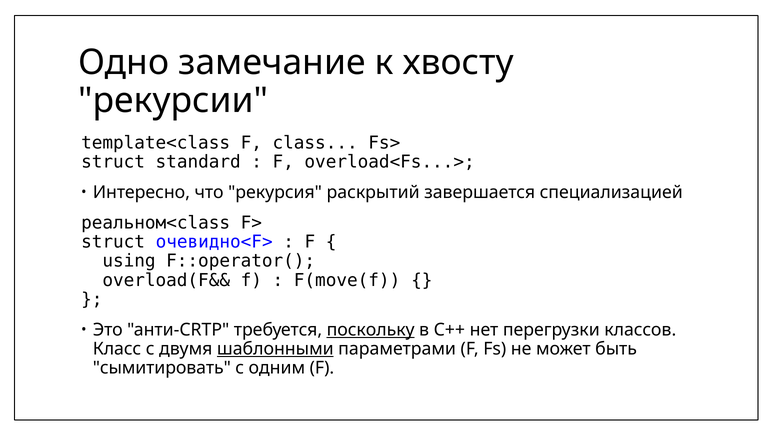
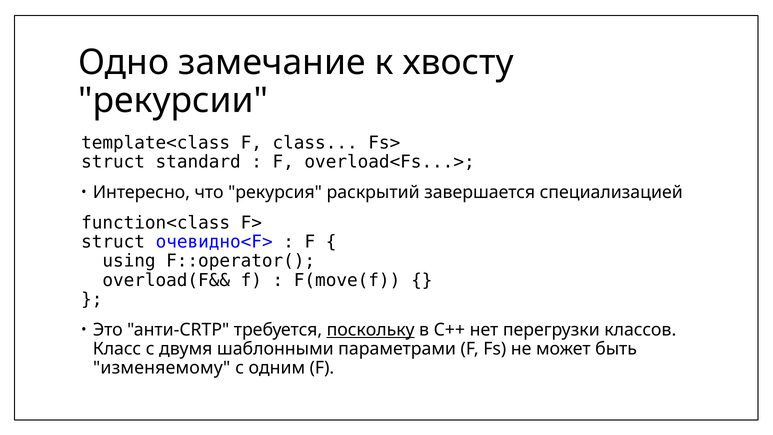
реальном<class: реальном<class -> function<class
шаблонными underline: present -> none
сымитировать: сымитировать -> изменяемому
